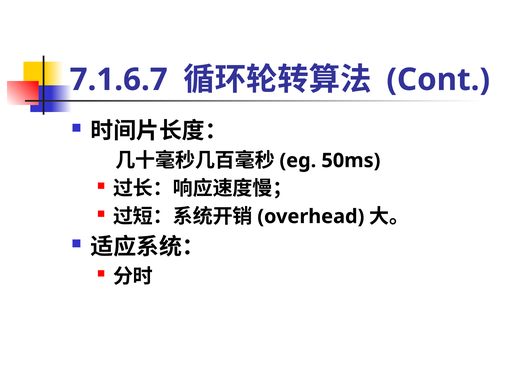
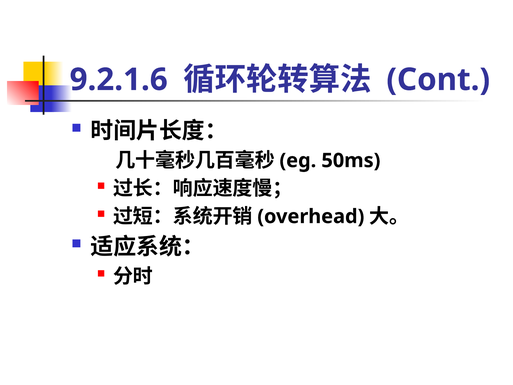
7.1.6.7: 7.1.6.7 -> 9.2.1.6
